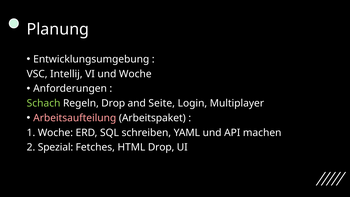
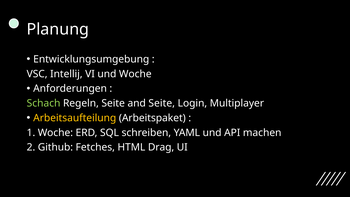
Regeln Drop: Drop -> Seite
Arbeitsaufteilung colour: pink -> yellow
Spezial: Spezial -> Github
HTML Drop: Drop -> Drag
